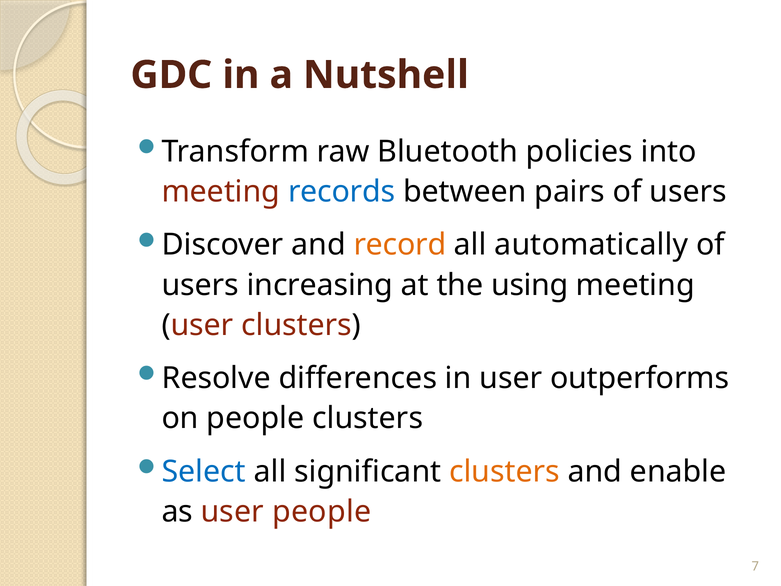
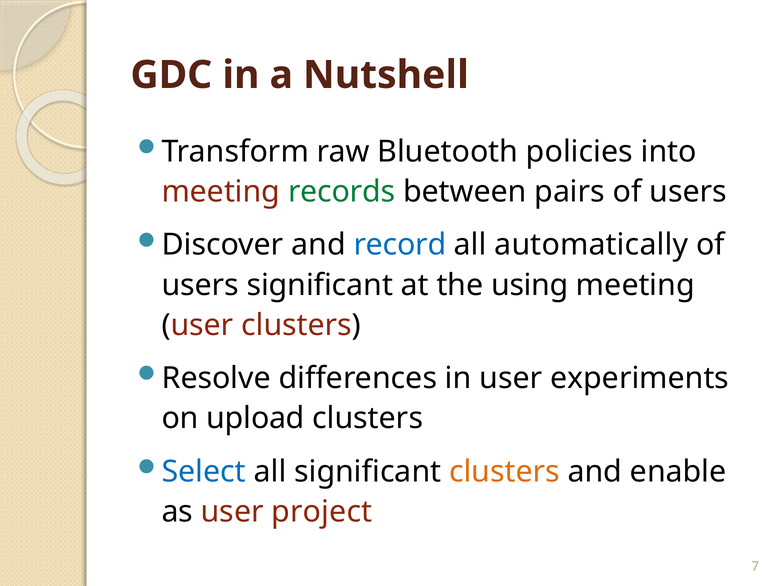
records colour: blue -> green
record colour: orange -> blue
users increasing: increasing -> significant
outperforms: outperforms -> experiments
on people: people -> upload
user people: people -> project
